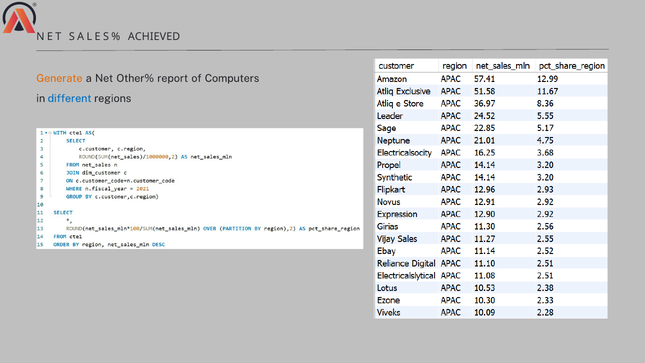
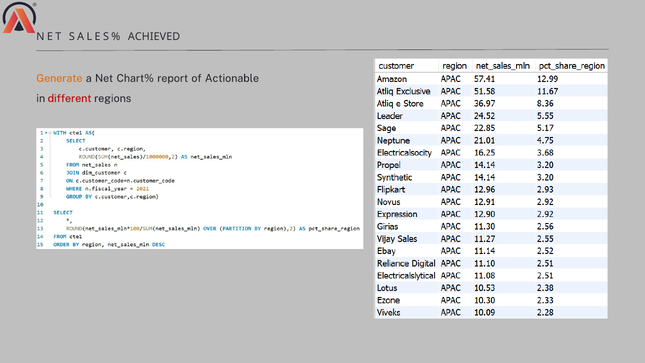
Other%: Other% -> Chart%
Computers: Computers -> Actionable
different colour: blue -> red
